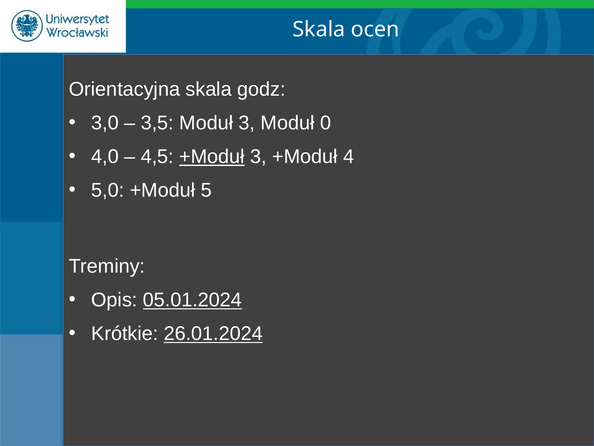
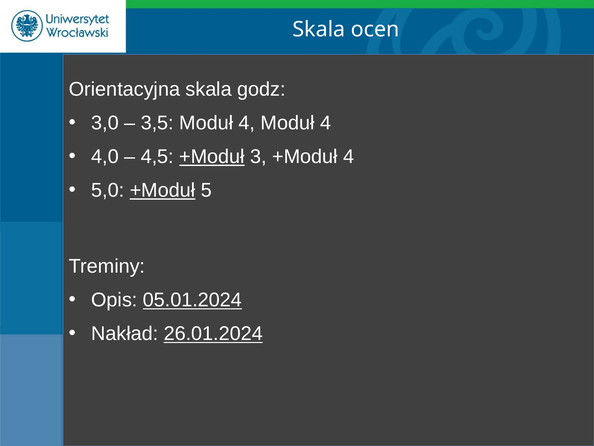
3,5 Moduł 3: 3 -> 4
0 at (326, 123): 0 -> 4
+Moduł at (162, 190) underline: none -> present
Krótkie: Krótkie -> Nakład
